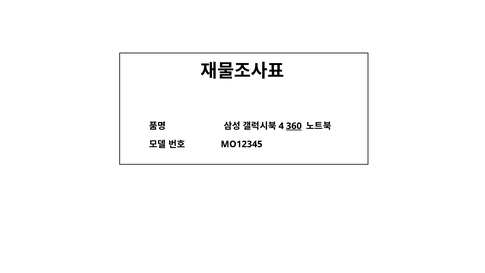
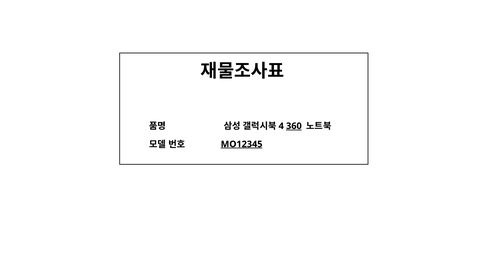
MO12345 underline: none -> present
